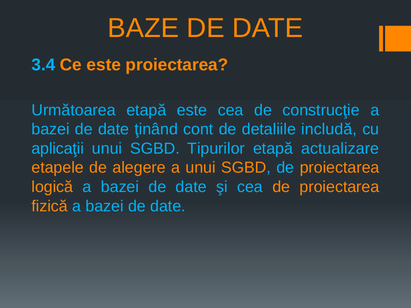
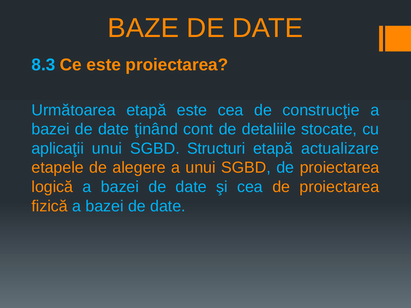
3.4: 3.4 -> 8.3
includă: includă -> stocate
Tipurilor: Tipurilor -> Structuri
